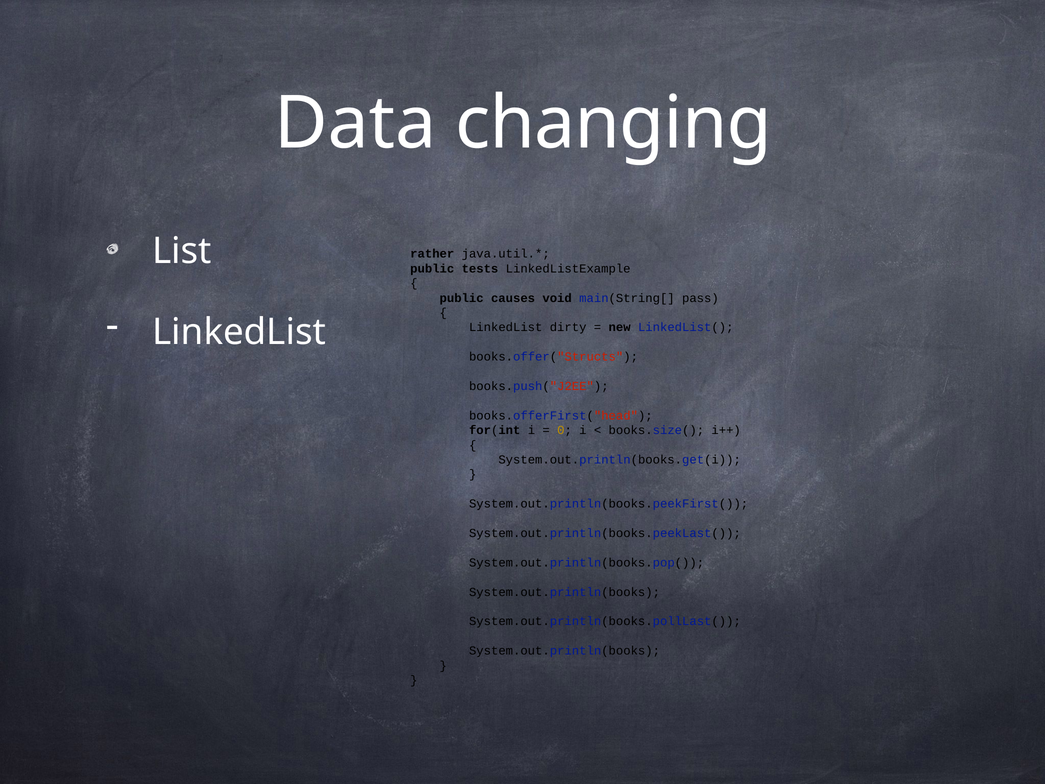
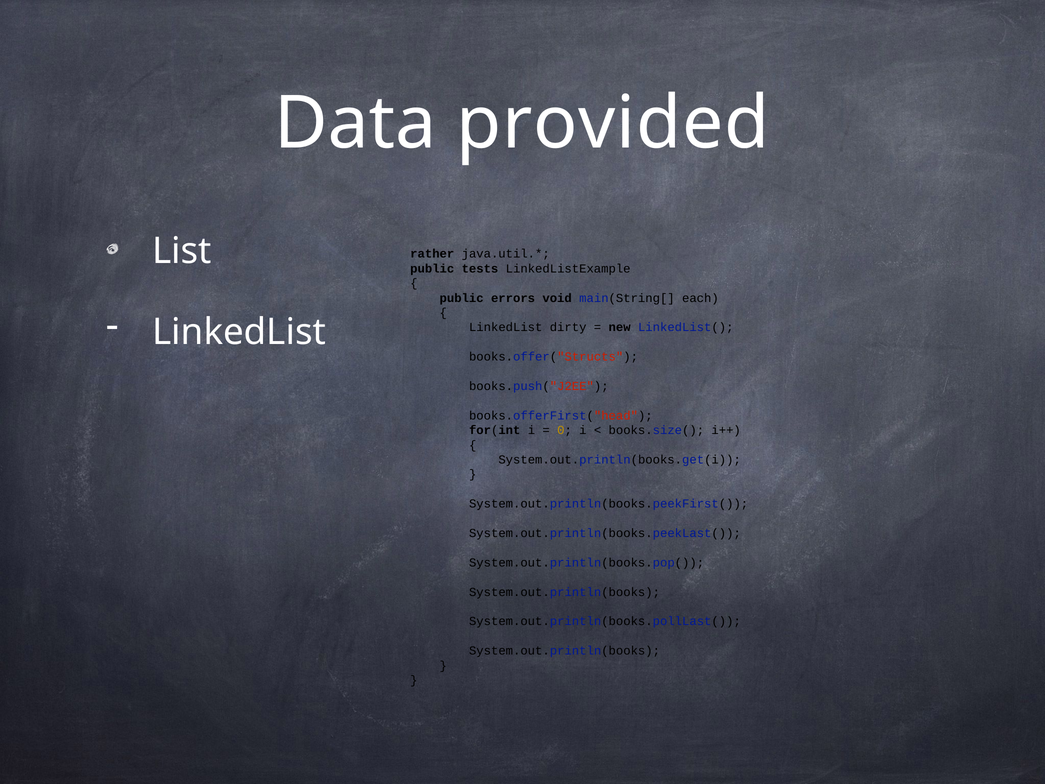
changing: changing -> provided
causes: causes -> errors
pass: pass -> each
